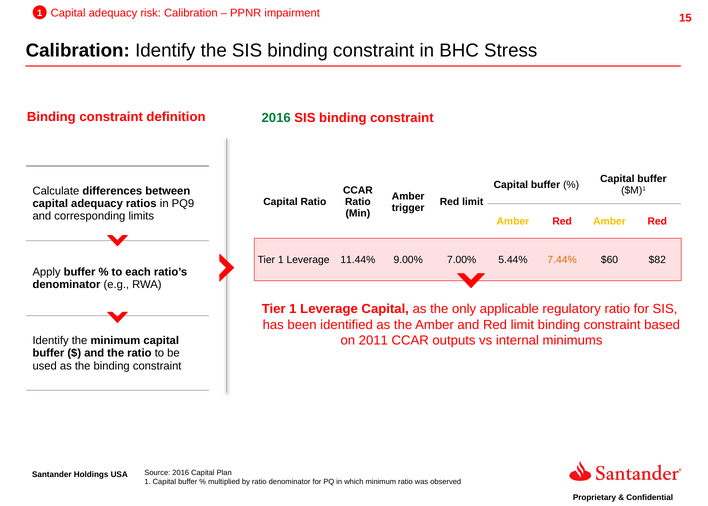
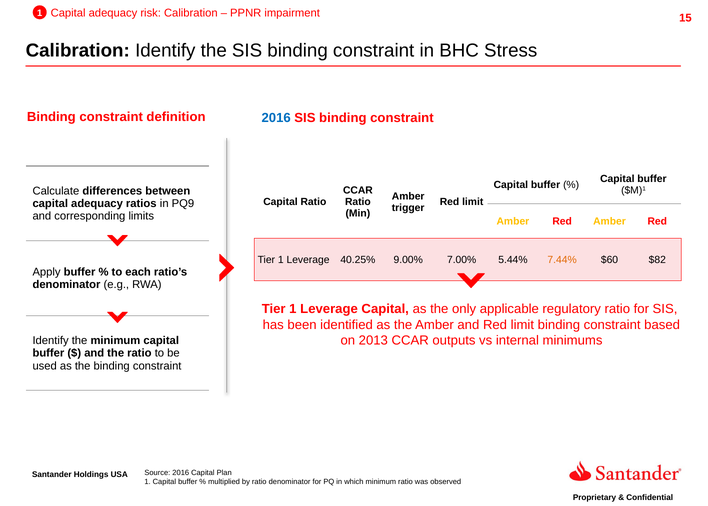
2016 at (276, 118) colour: green -> blue
11.44%: 11.44% -> 40.25%
2011: 2011 -> 2013
